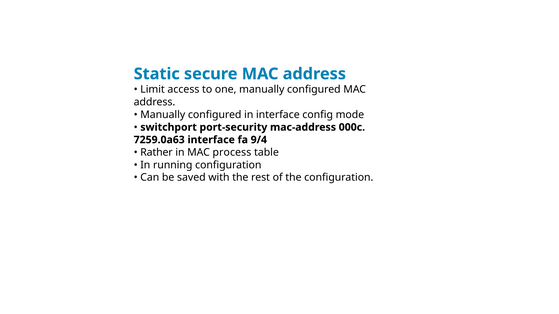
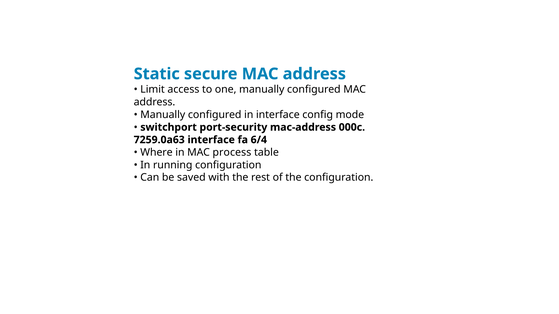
9/4: 9/4 -> 6/4
Rather: Rather -> Where
